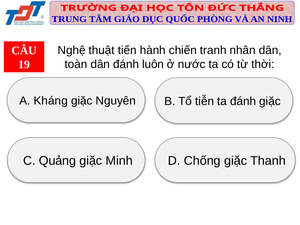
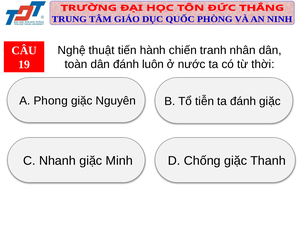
Kháng: Kháng -> Phong
Quảng: Quảng -> Nhanh
